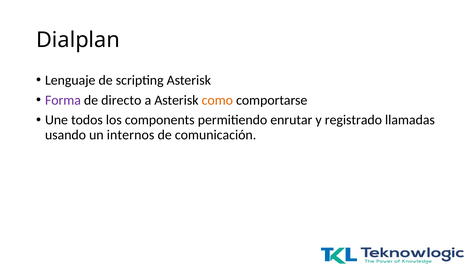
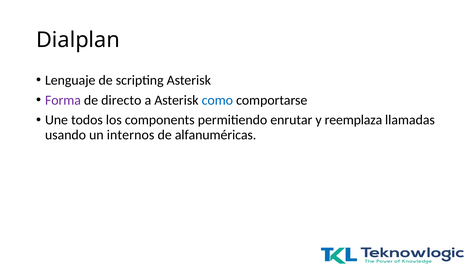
como colour: orange -> blue
registrado: registrado -> reemplaza
comunicación: comunicación -> alfanuméricas
